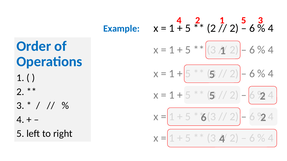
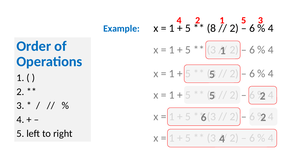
2 at (211, 28): 2 -> 8
